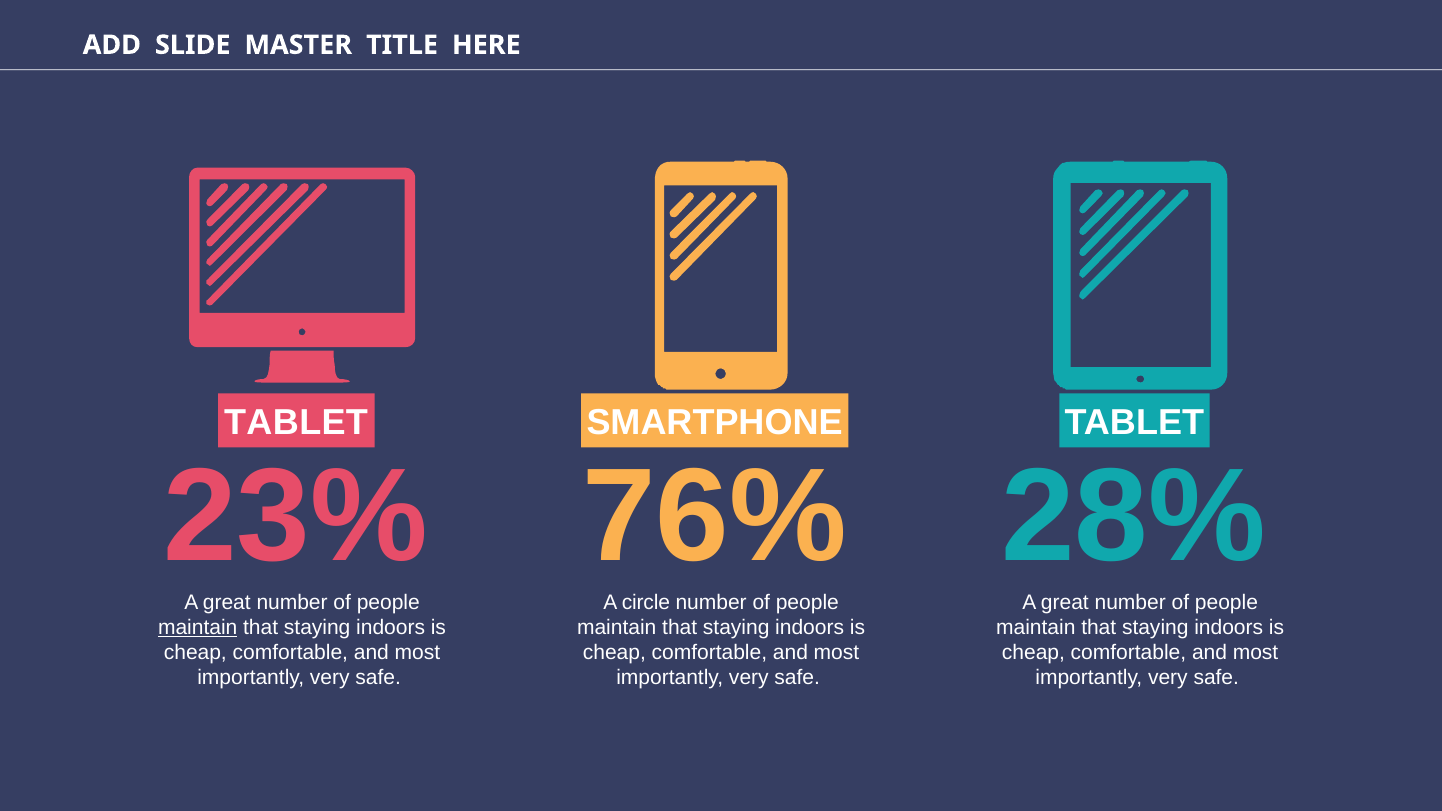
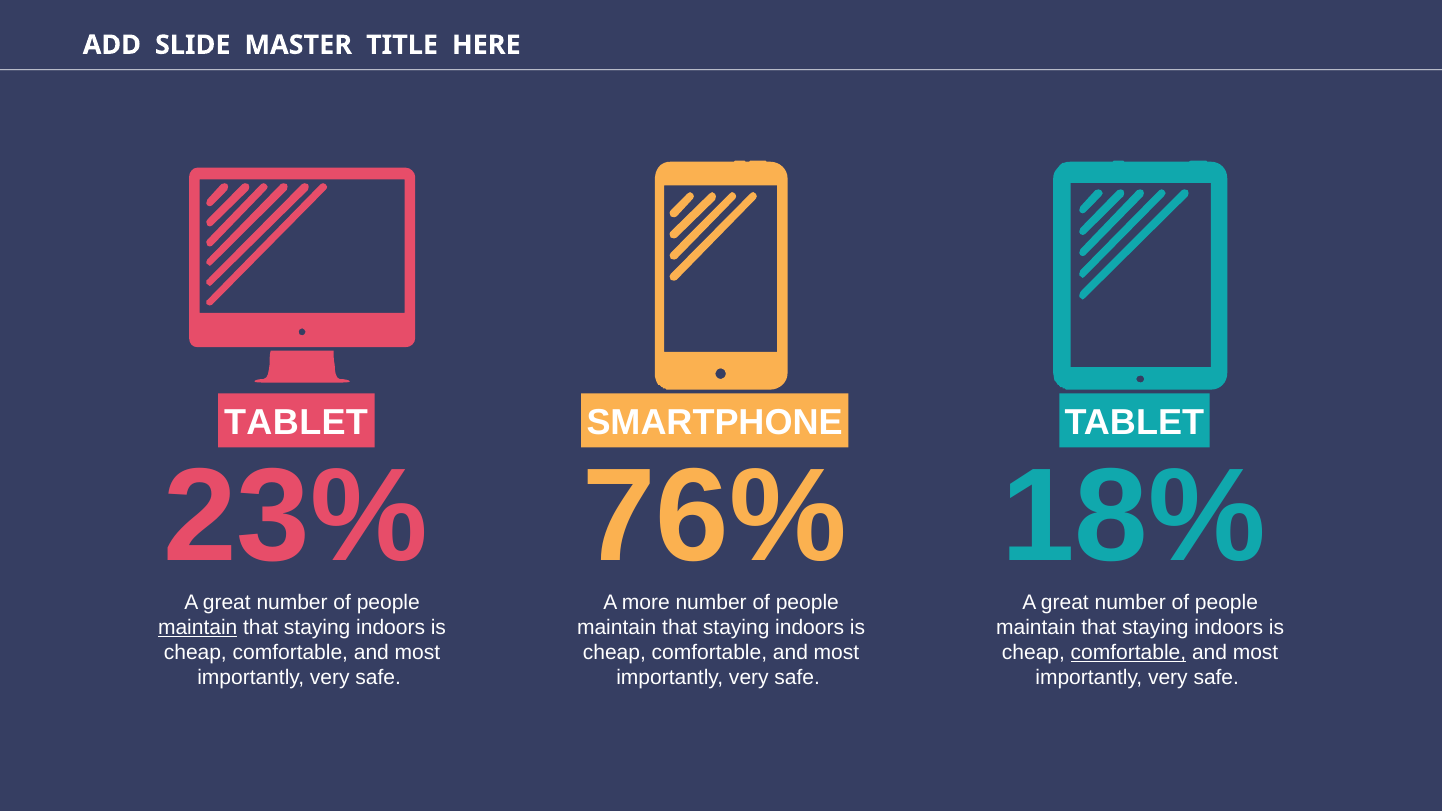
28%: 28% -> 18%
circle: circle -> more
comfortable at (1128, 653) underline: none -> present
